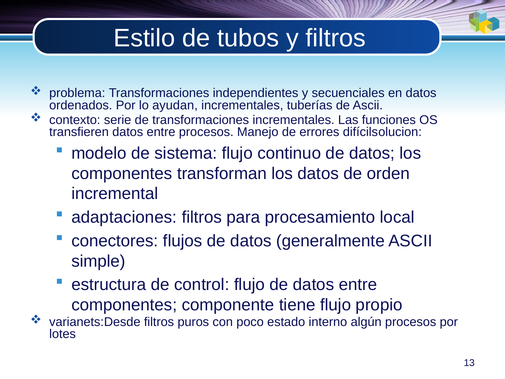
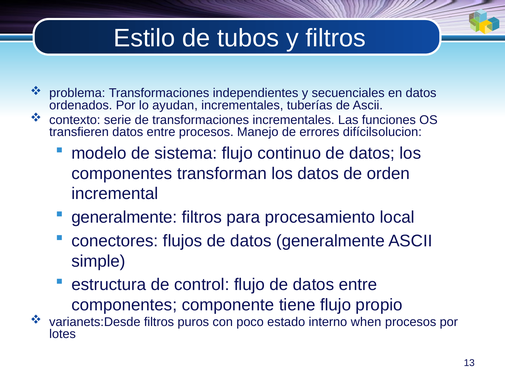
adaptaciones at (124, 217): adaptaciones -> generalmente
algún: algún -> when
